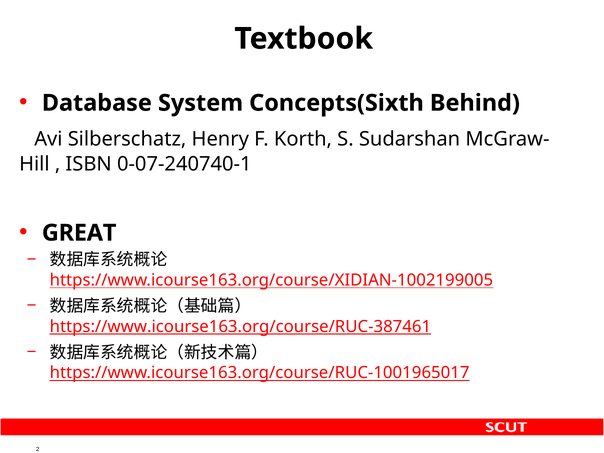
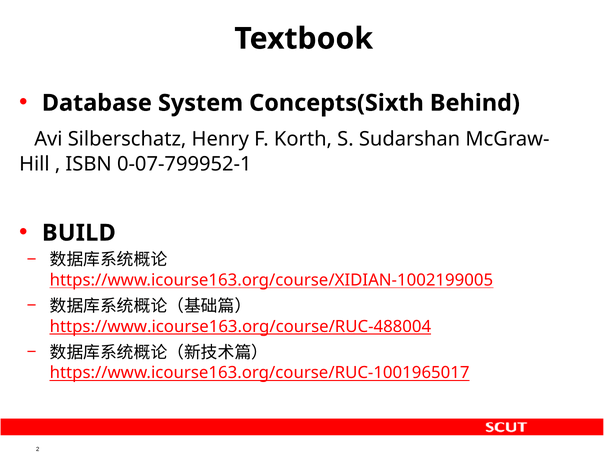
0-07-240740-1: 0-07-240740-1 -> 0-07-799952-1
GREAT: GREAT -> BUILD
https://www.icourse163.org/course/RUC-387461: https://www.icourse163.org/course/RUC-387461 -> https://www.icourse163.org/course/RUC-488004
